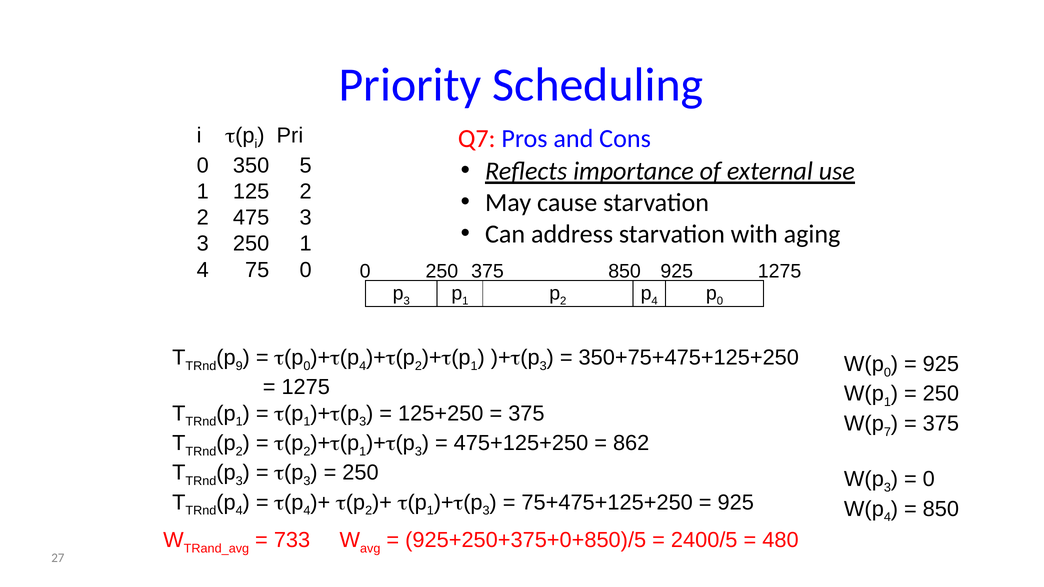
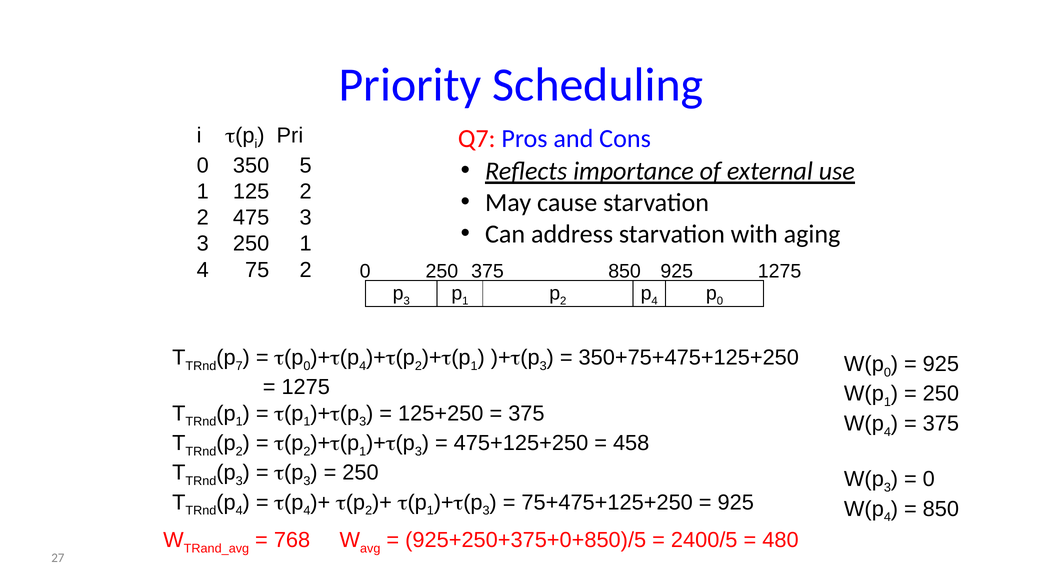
75 0: 0 -> 2
9: 9 -> 7
7 at (887, 432): 7 -> 4
862: 862 -> 458
733: 733 -> 768
